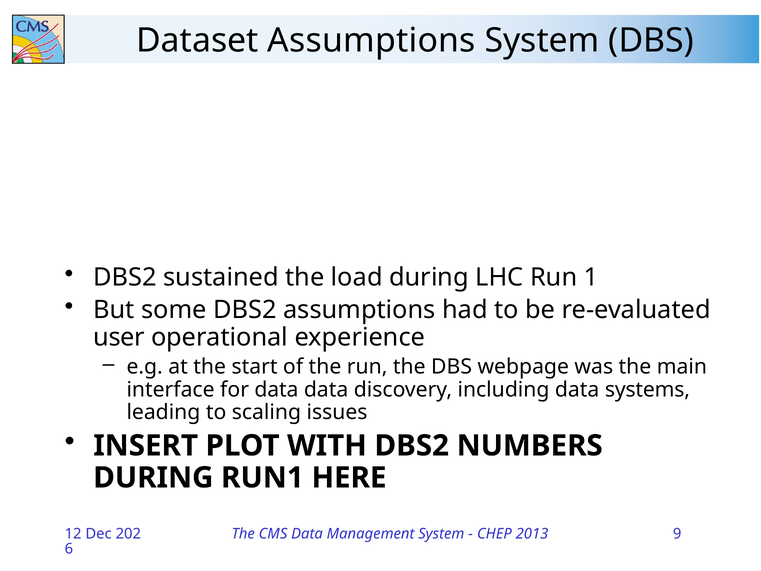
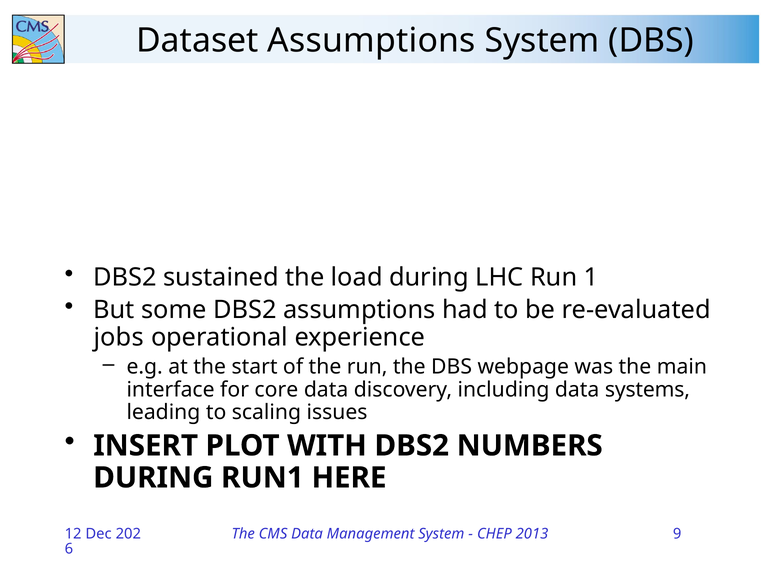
user: user -> jobs
for data: data -> core
